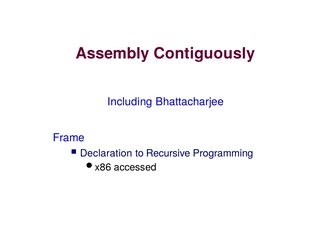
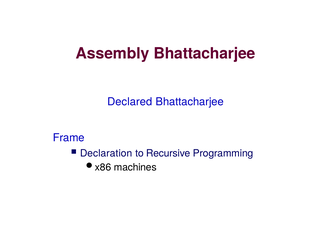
Assembly Contiguously: Contiguously -> Bhattacharjee
Including: Including -> Declared
accessed: accessed -> machines
